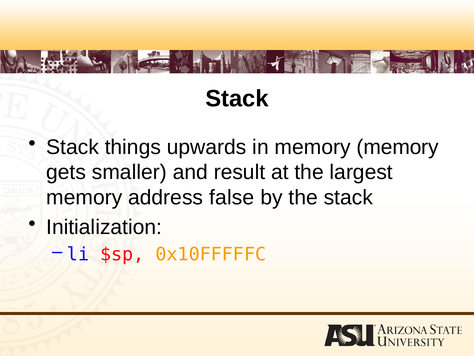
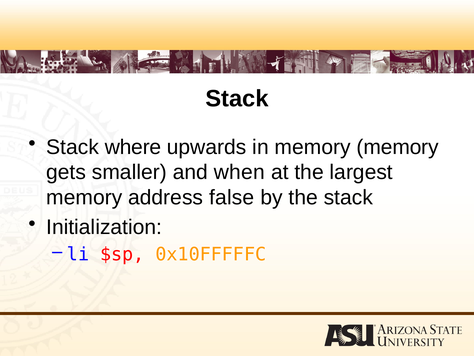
things: things -> where
result: result -> when
